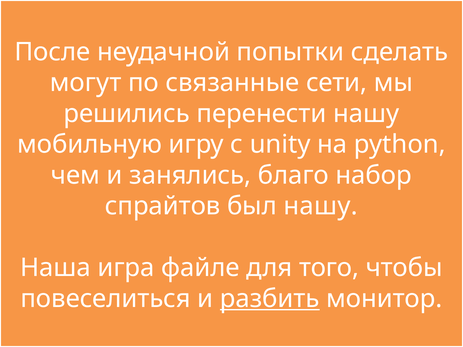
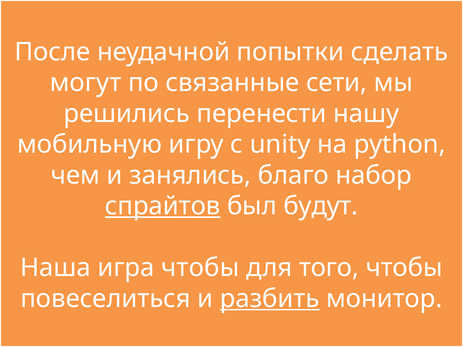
спрайтов underline: none -> present
был нашу: нашу -> будут
игра файле: файле -> чтобы
